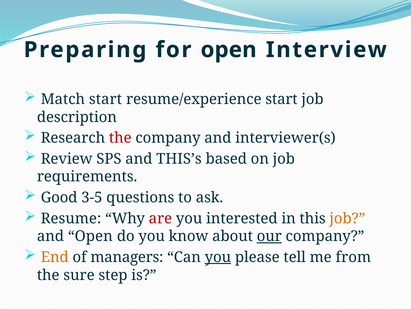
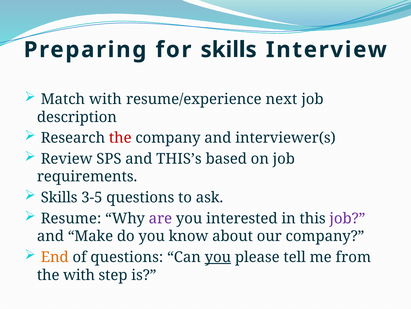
for open: open -> skills
Match start: start -> with
resume/experience start: start -> next
Good at (59, 197): Good -> Skills
are colour: red -> purple
job at (347, 218) colour: orange -> purple
and Open: Open -> Make
our underline: present -> none
of managers: managers -> questions
the sure: sure -> with
